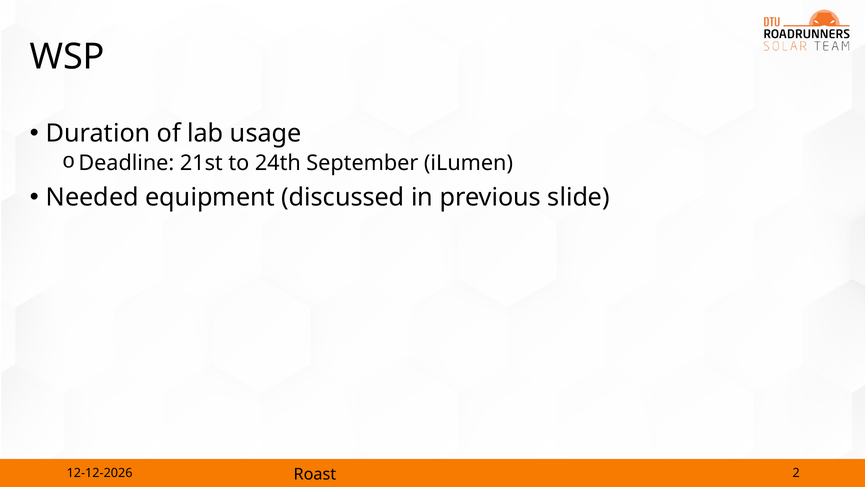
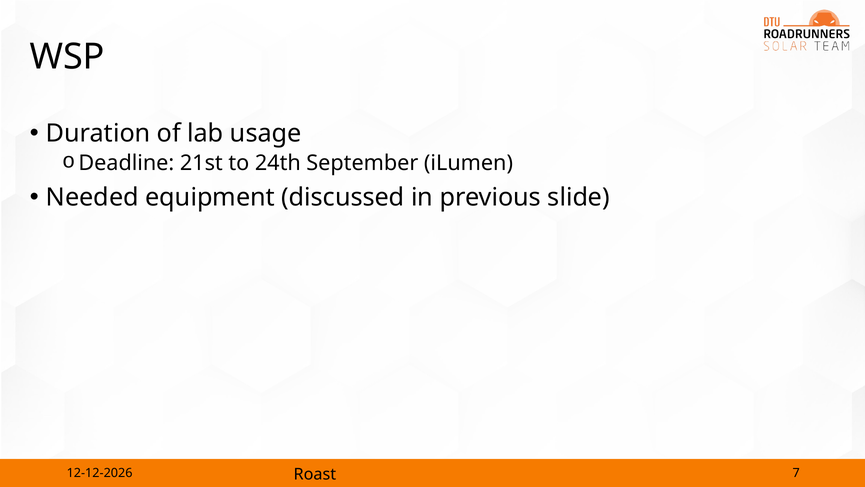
2: 2 -> 7
